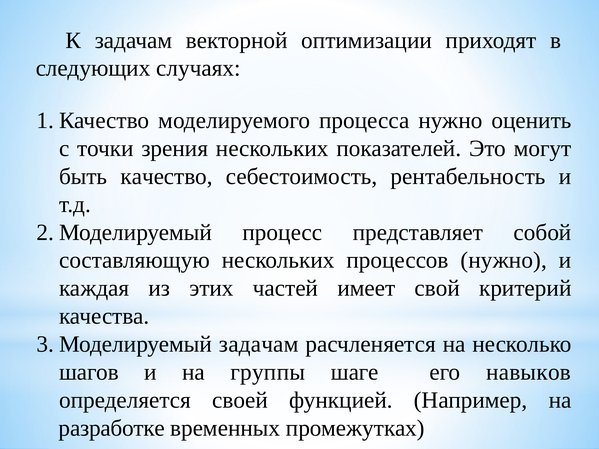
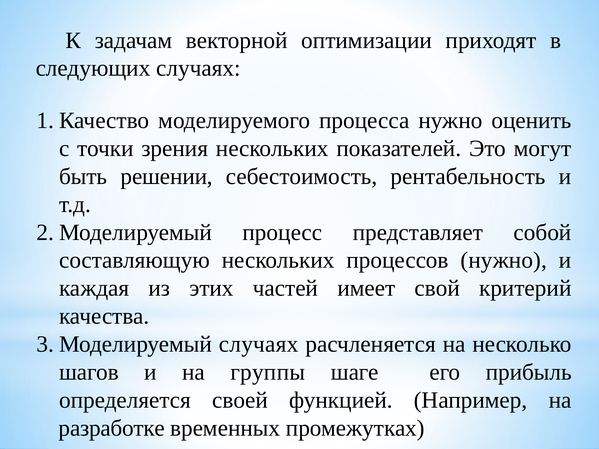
качество: качество -> решении
задачам at (259, 344): задачам -> случаях
навыков: навыков -> прибыль
